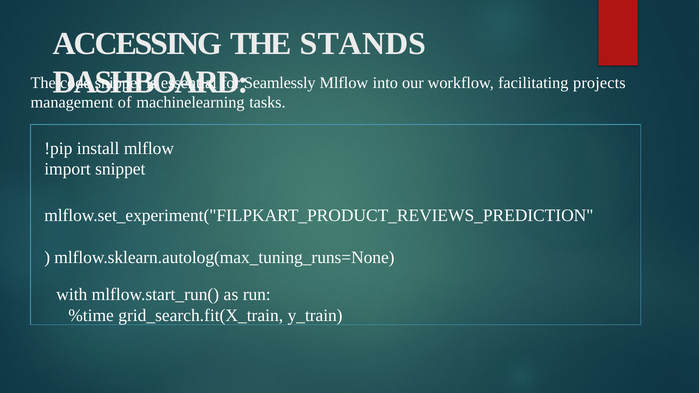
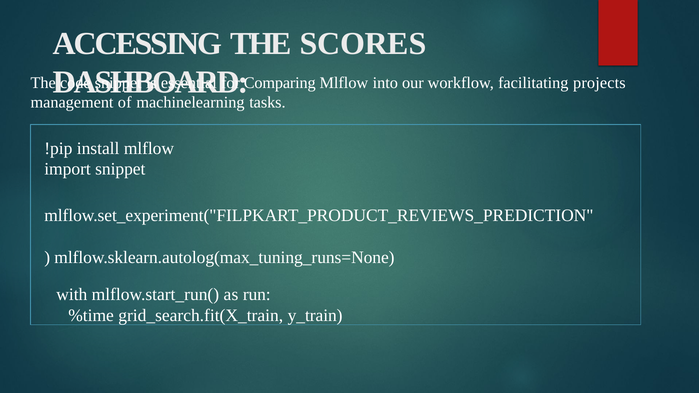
STANDS: STANDS -> SCORES
Seamlessly: Seamlessly -> Comparing
